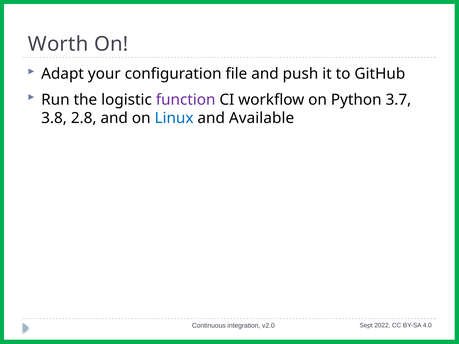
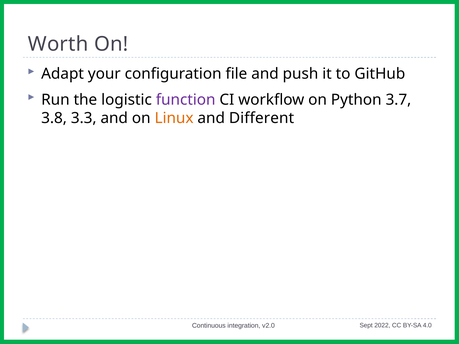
2.8: 2.8 -> 3.3
Linux colour: blue -> orange
Available: Available -> Different
